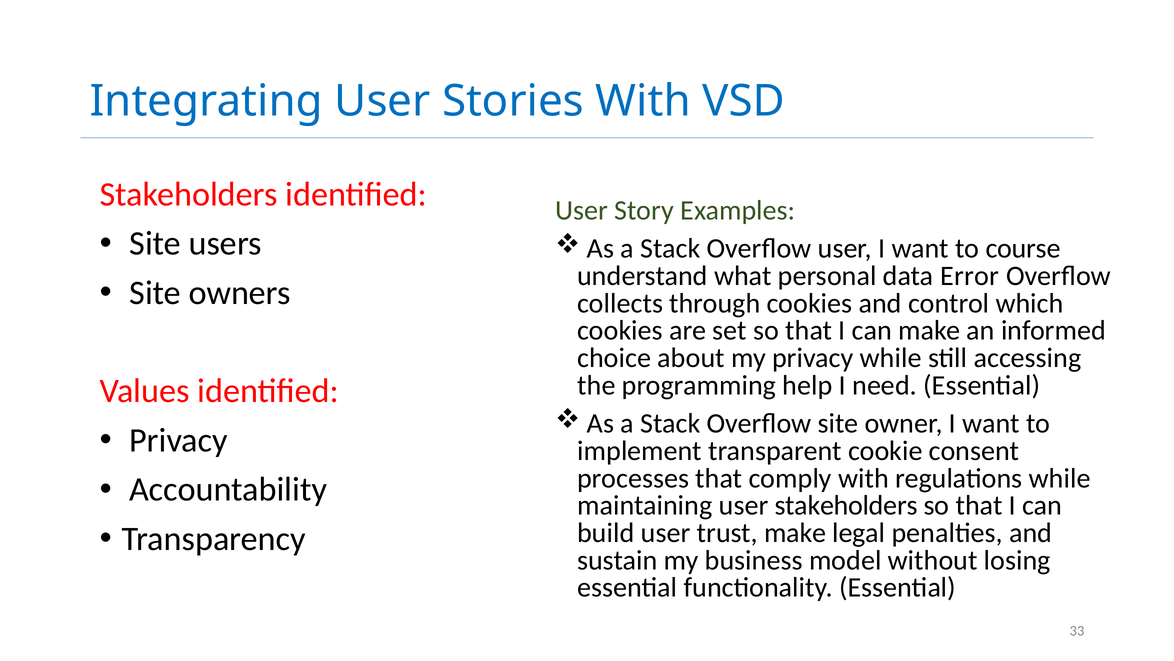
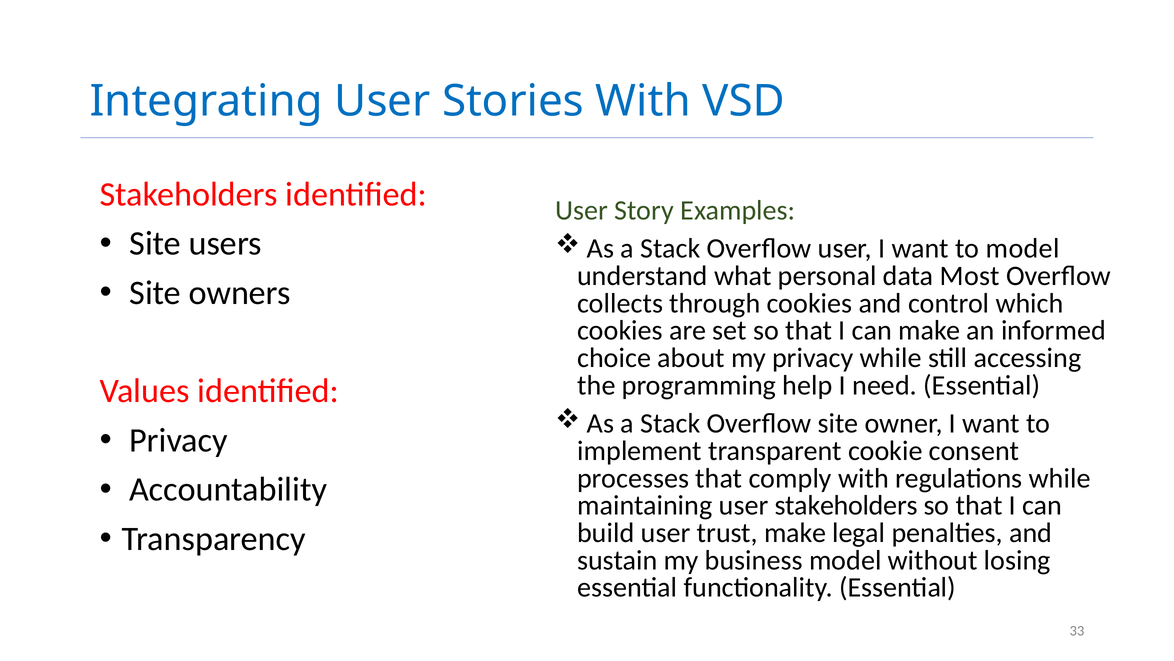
to course: course -> model
Error: Error -> Most
